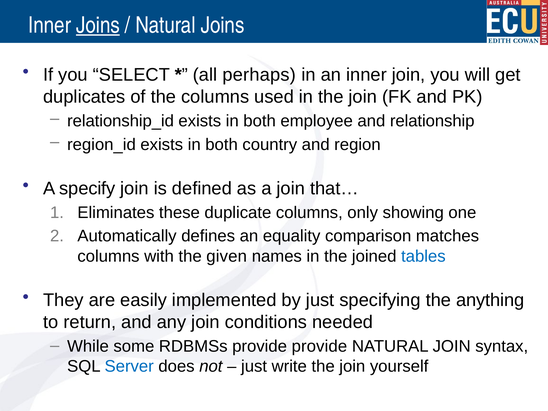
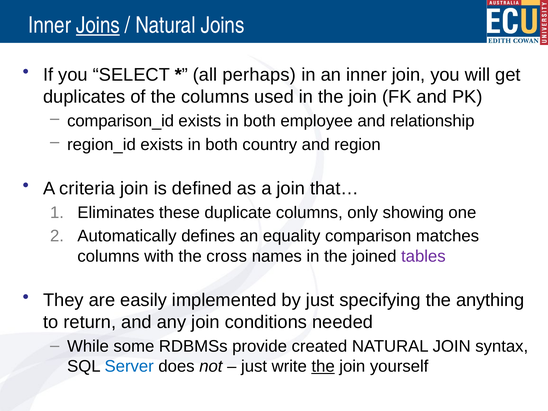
relationship_id: relationship_id -> comparison_id
specify: specify -> criteria
given: given -> cross
tables colour: blue -> purple
provide provide: provide -> created
the at (323, 366) underline: none -> present
